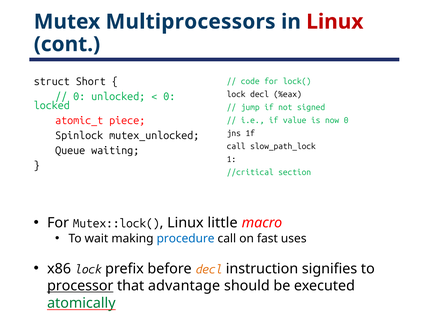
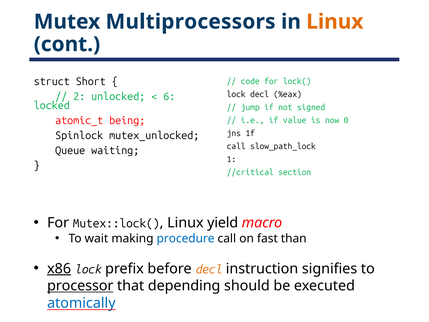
Linux at (335, 22) colour: red -> orange
0 at (79, 97): 0 -> 2
0 at (169, 97): 0 -> 6
piece: piece -> being
little: little -> yield
uses: uses -> than
x86 underline: none -> present
advantage: advantage -> depending
atomically colour: green -> blue
